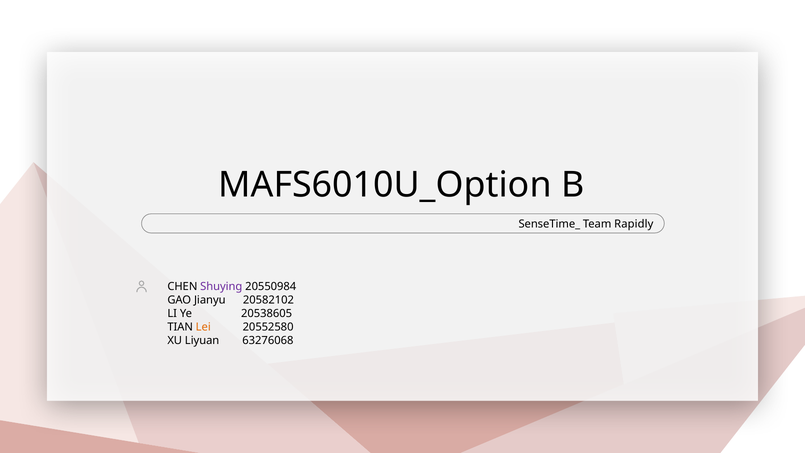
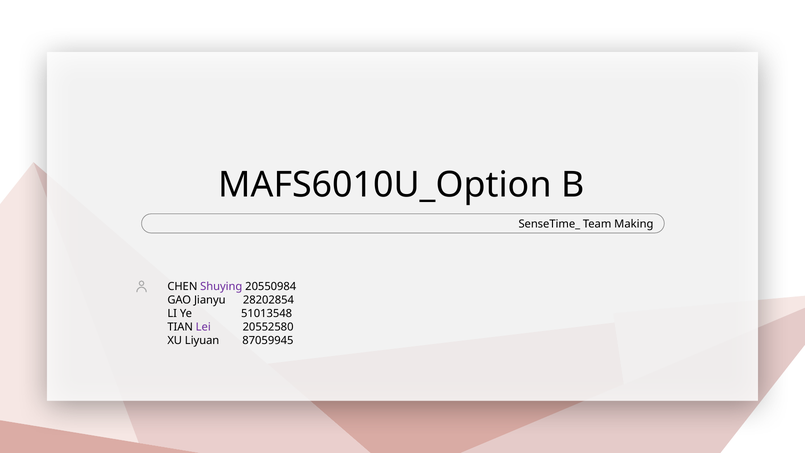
Rapidly: Rapidly -> Making
20582102: 20582102 -> 28202854
20538605: 20538605 -> 51013548
Lei colour: orange -> purple
63276068: 63276068 -> 87059945
